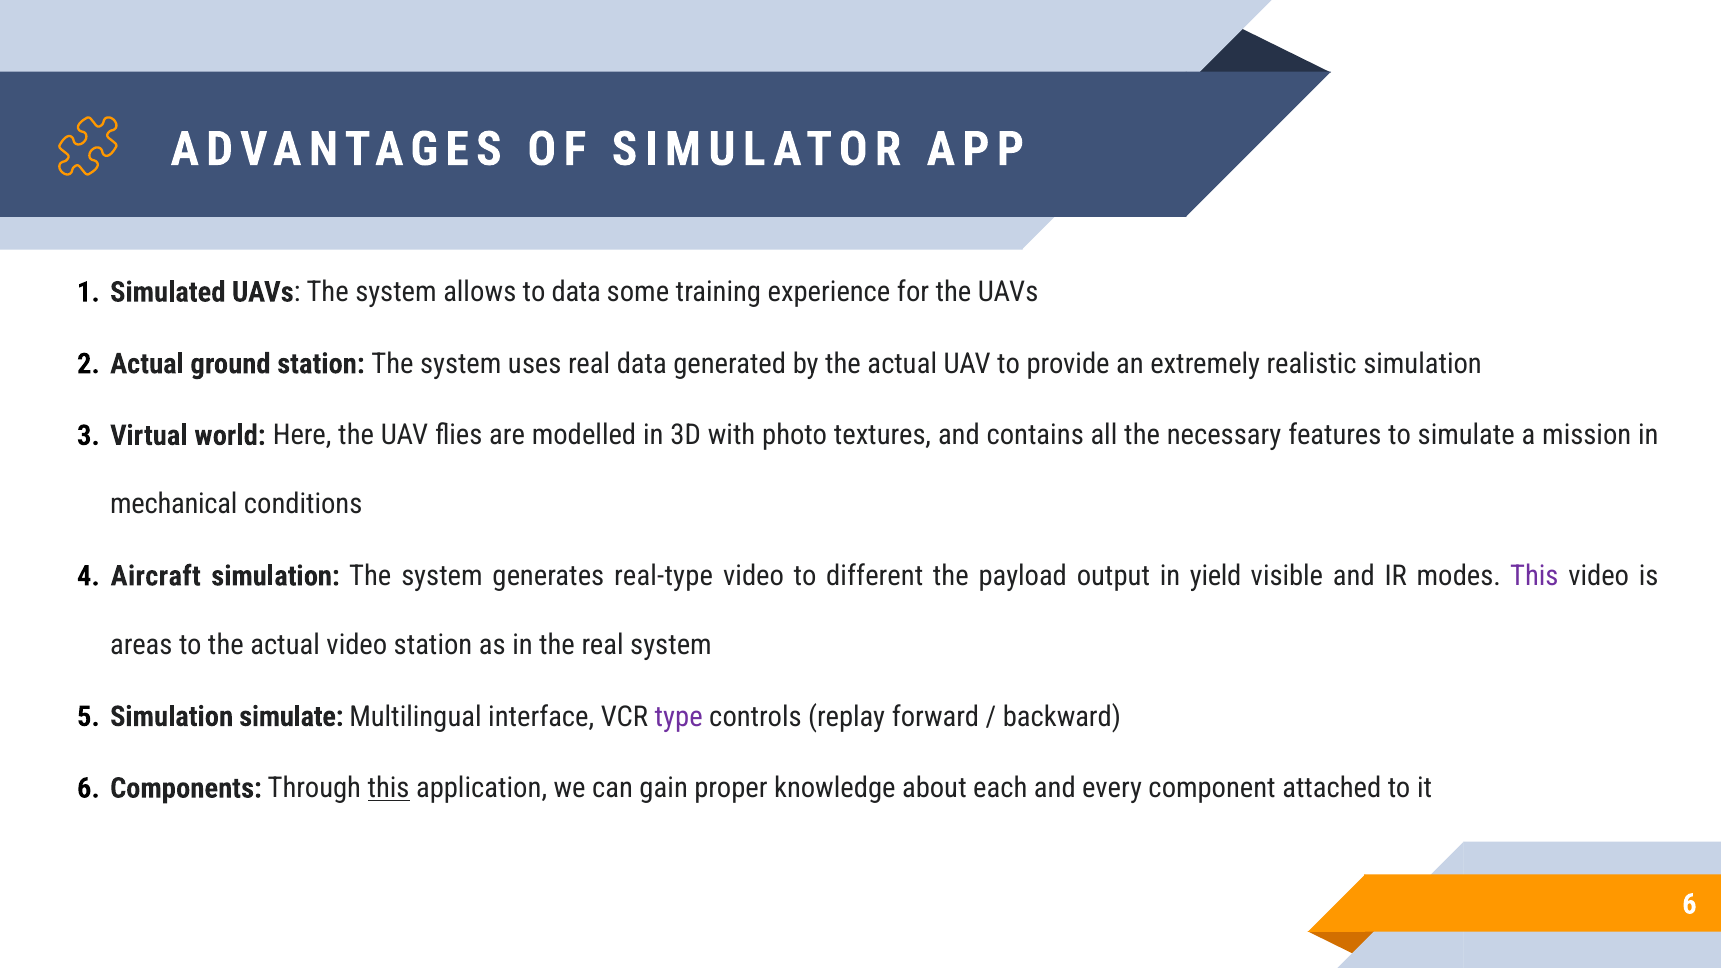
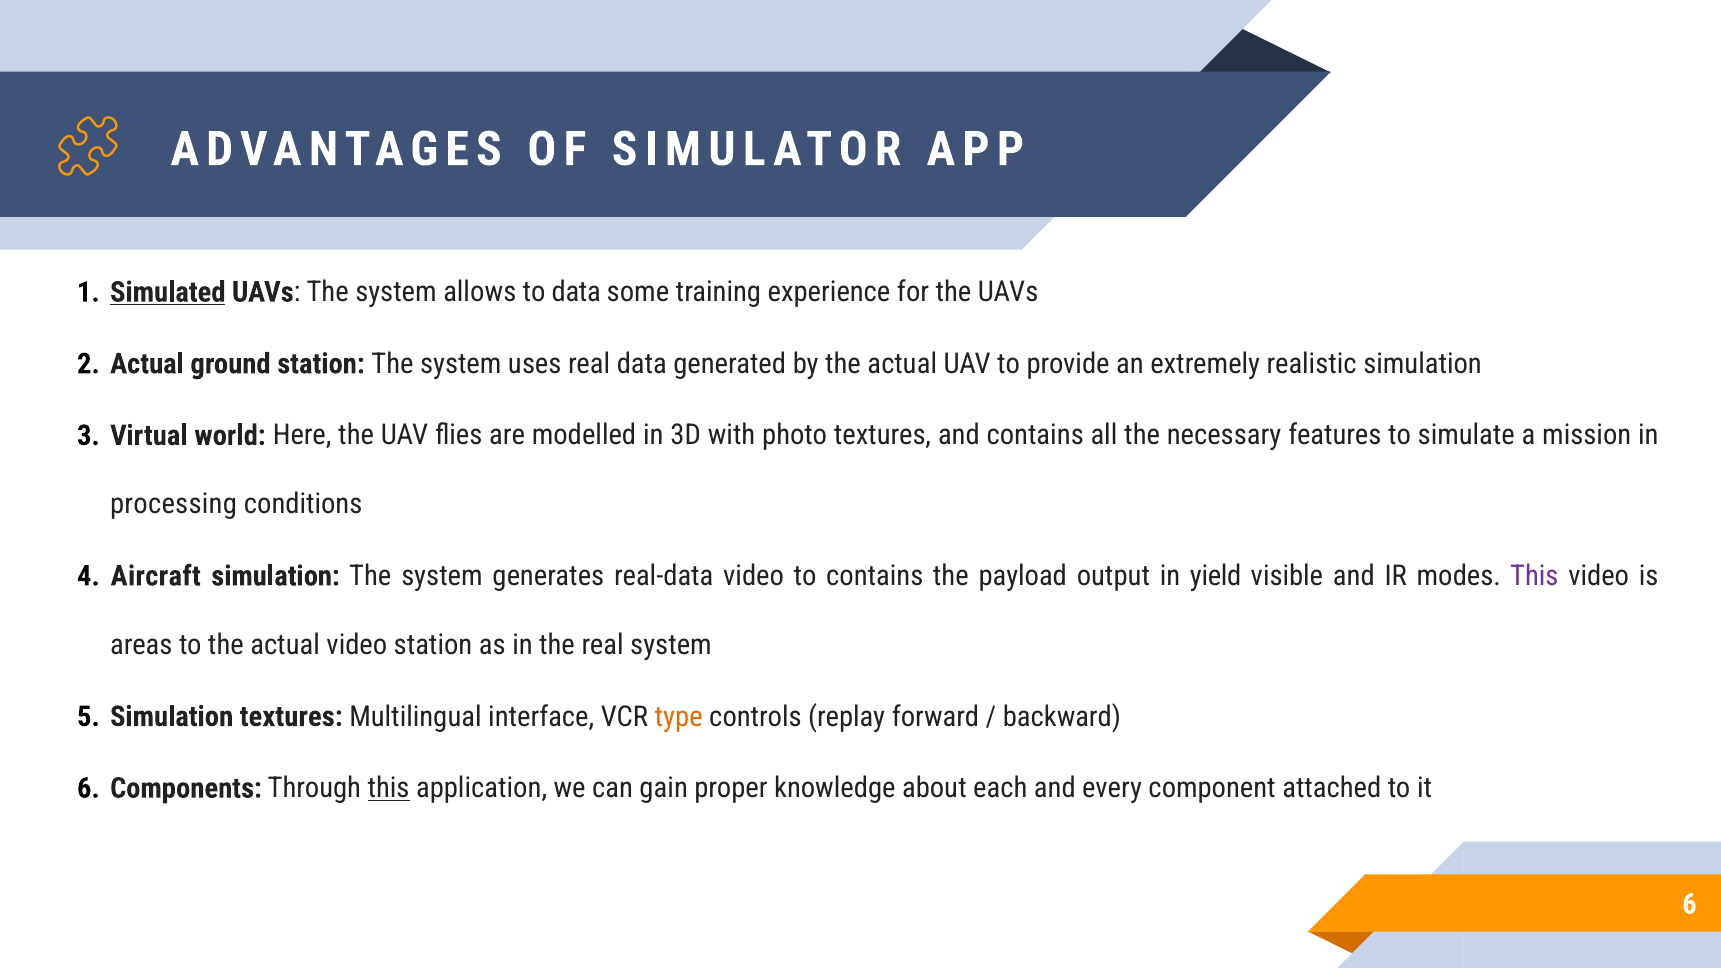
Simulated underline: none -> present
mechanical: mechanical -> processing
real-type: real-type -> real-data
to different: different -> contains
Simulation simulate: simulate -> textures
type colour: purple -> orange
